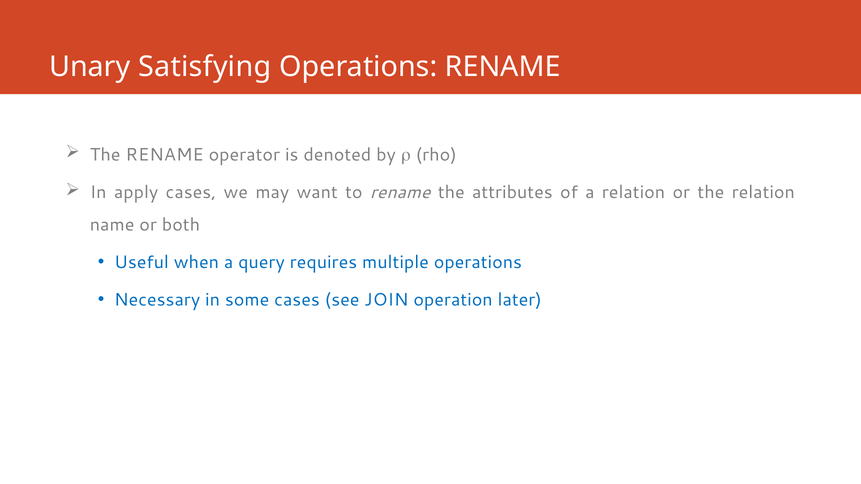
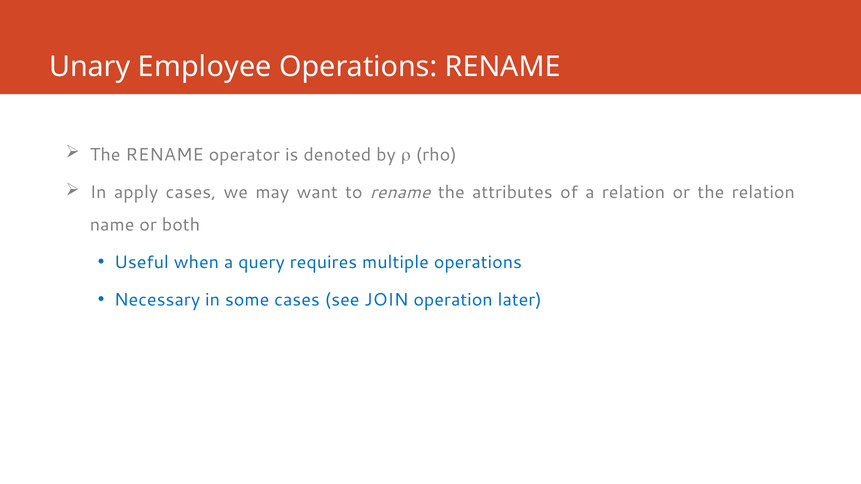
Satisfying: Satisfying -> Employee
